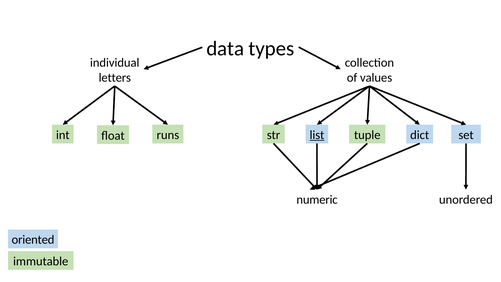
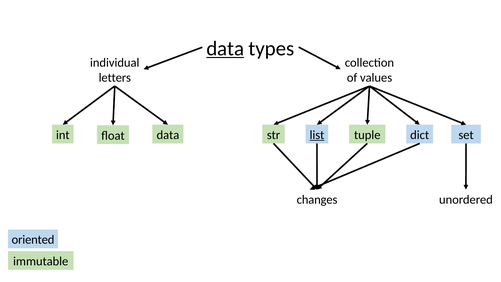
data at (225, 48) underline: none -> present
float runs: runs -> data
numeric: numeric -> changes
